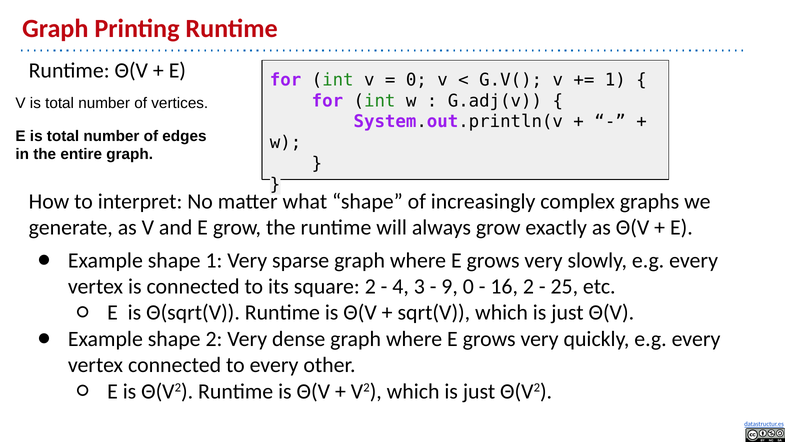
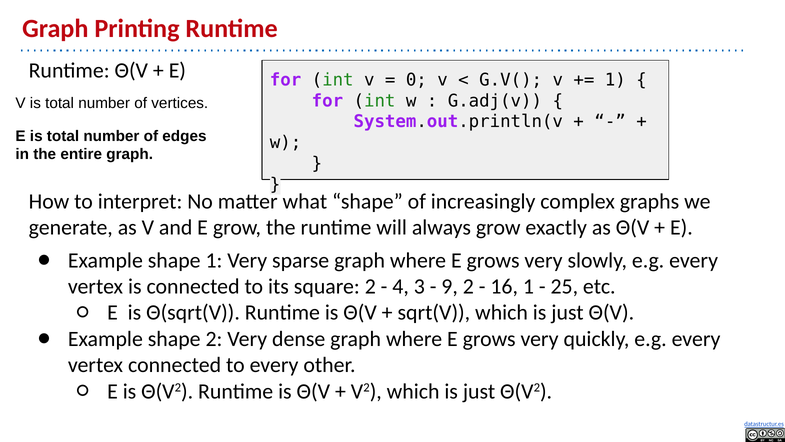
9 0: 0 -> 2
16 2: 2 -> 1
